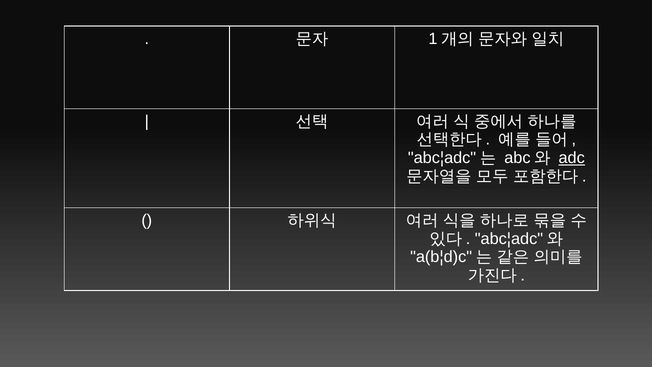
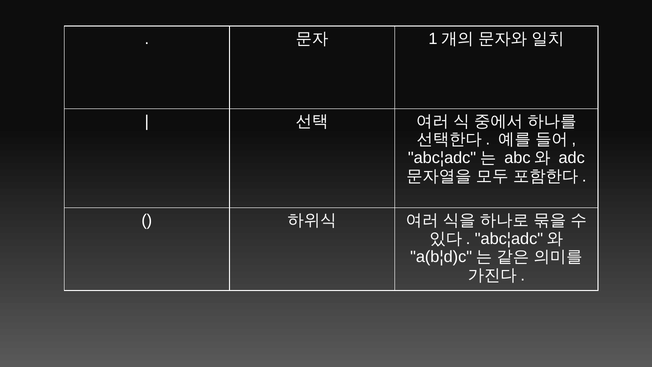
adc underline: present -> none
